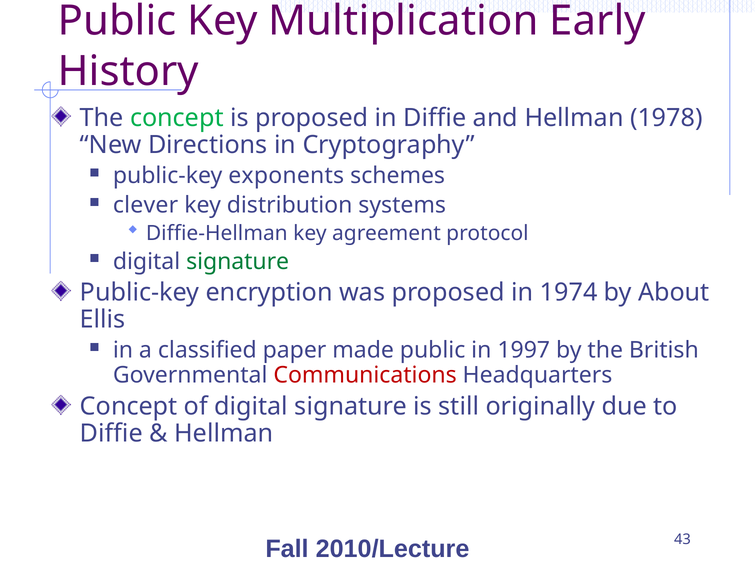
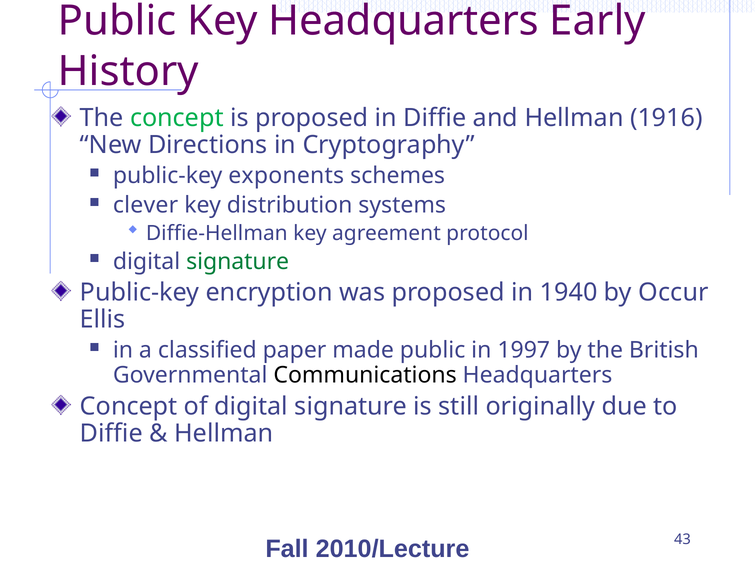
Key Multiplication: Multiplication -> Headquarters
1978: 1978 -> 1916
1974: 1974 -> 1940
About: About -> Occur
Communications colour: red -> black
